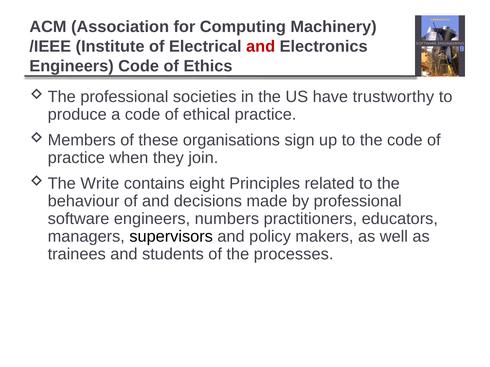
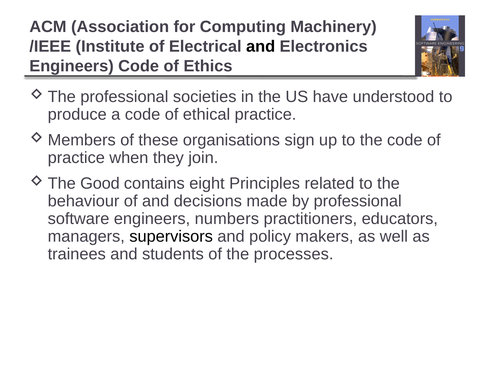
and at (261, 46) colour: red -> black
trustworthy: trustworthy -> understood
Write: Write -> Good
